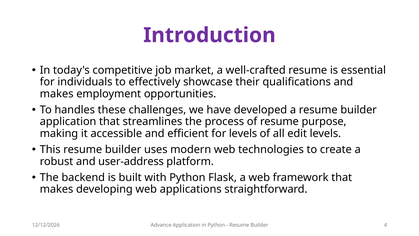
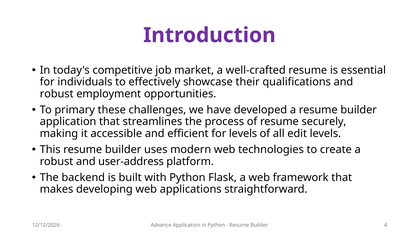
makes at (57, 94): makes -> robust
handles: handles -> primary
purpose: purpose -> securely
